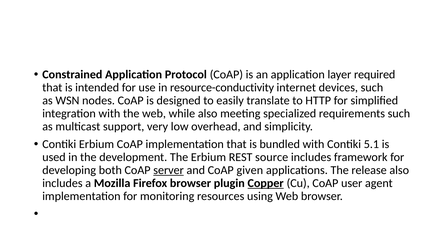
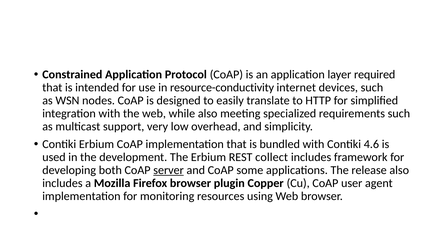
5.1: 5.1 -> 4.6
source: source -> collect
given: given -> some
Copper underline: present -> none
